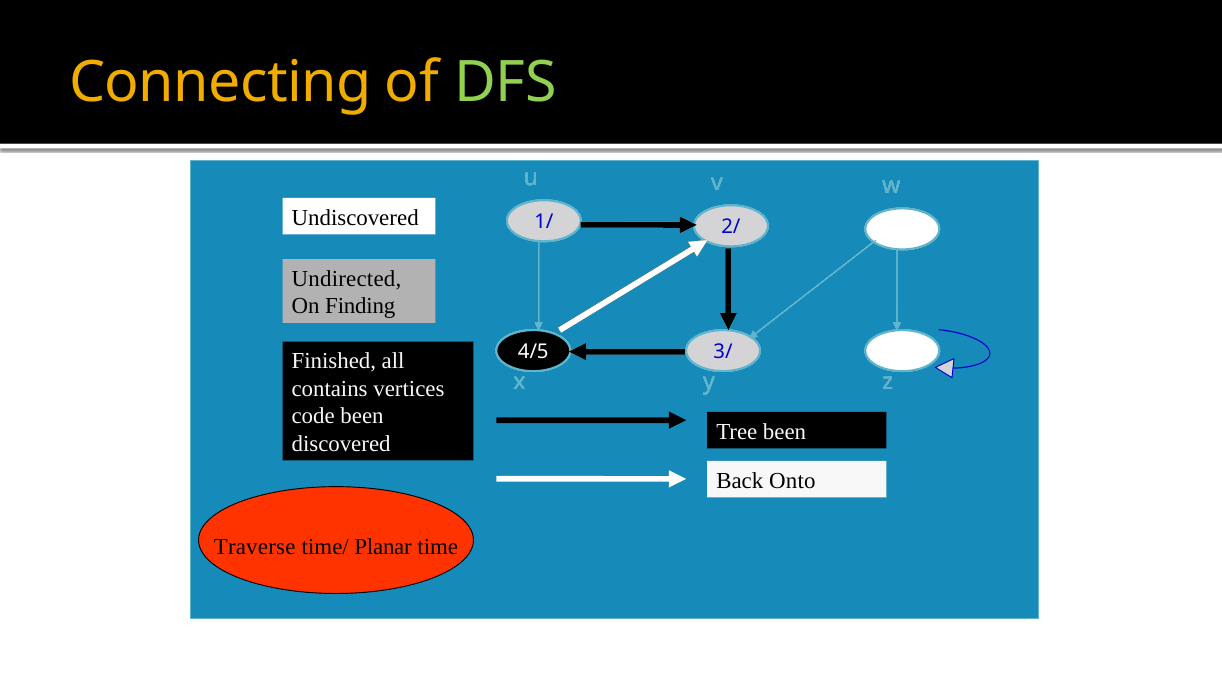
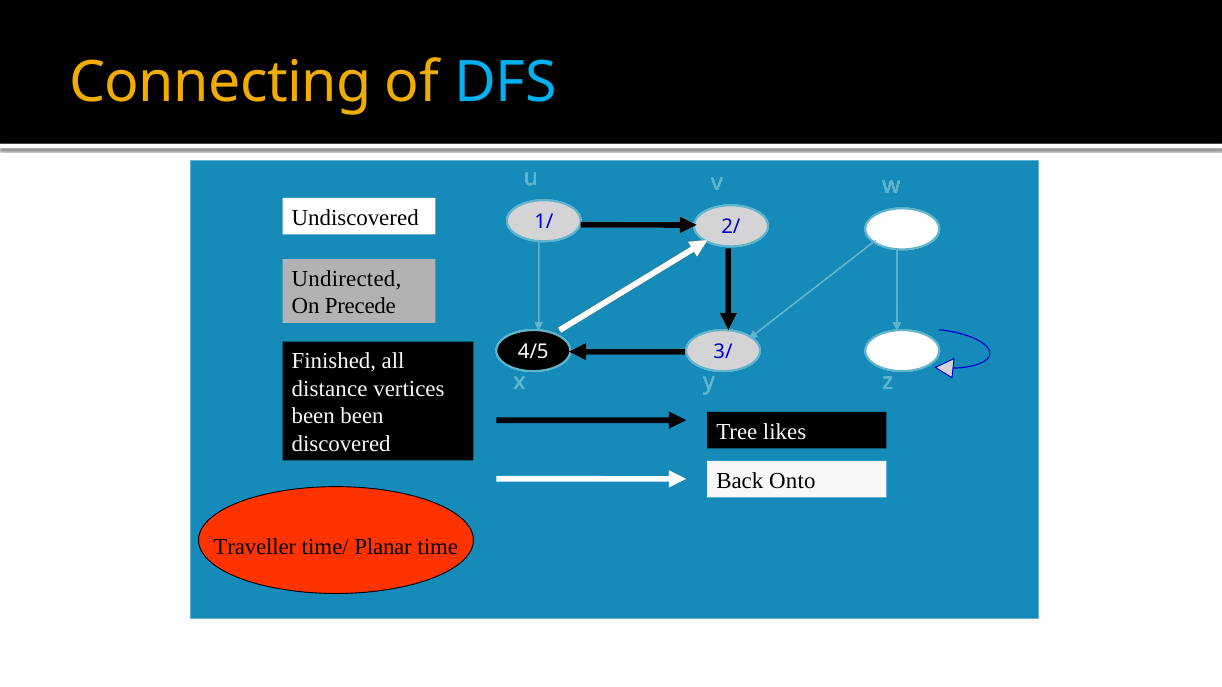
DFS colour: light green -> light blue
Finding: Finding -> Precede
contains: contains -> distance
code at (313, 417): code -> been
Tree been: been -> likes
Traverse: Traverse -> Traveller
